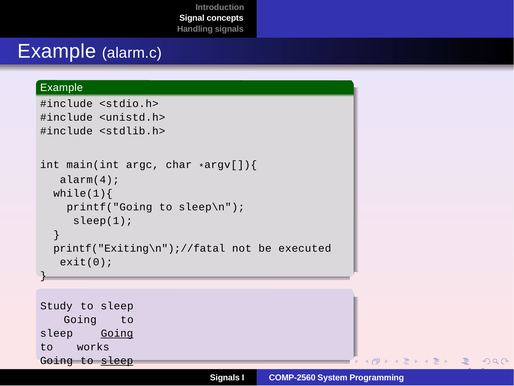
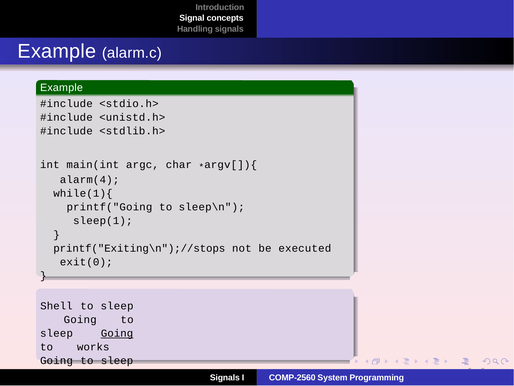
printf("Exiting\n");//fatal: printf("Exiting\n");//fatal -> printf("Exiting\n");//stops
Study: Study -> Shell
sleep at (117, 360) underline: present -> none
